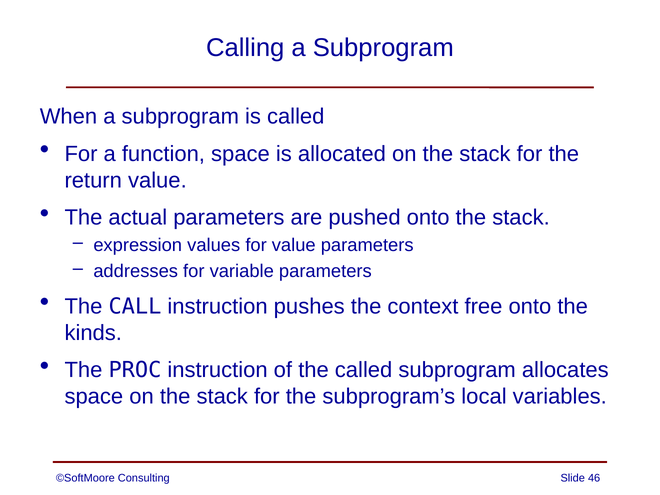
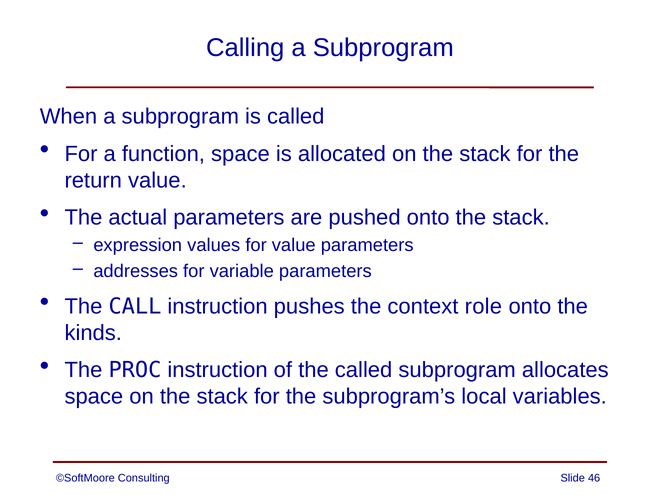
free: free -> role
